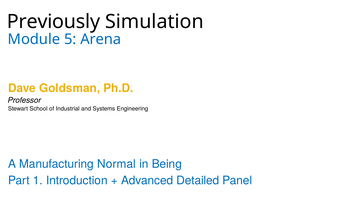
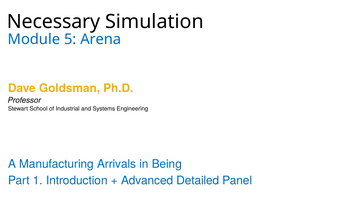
Previously: Previously -> Necessary
Normal: Normal -> Arrivals
